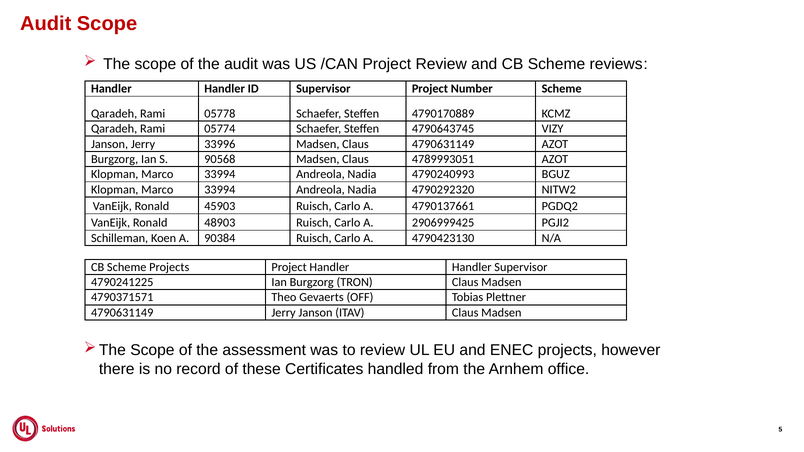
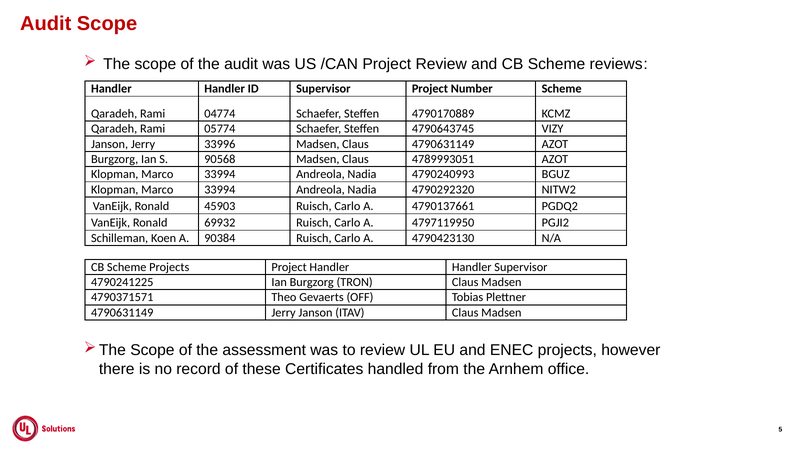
05778: 05778 -> 04774
48903: 48903 -> 69932
2906999425: 2906999425 -> 4797119950
